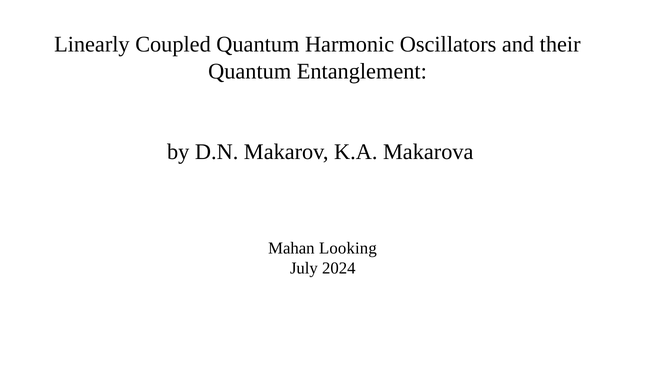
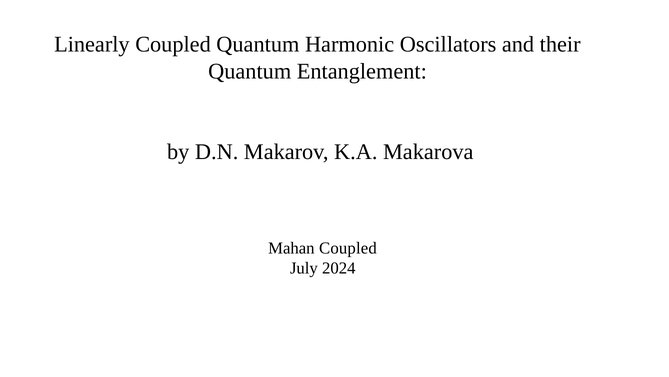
Mahan Looking: Looking -> Coupled
